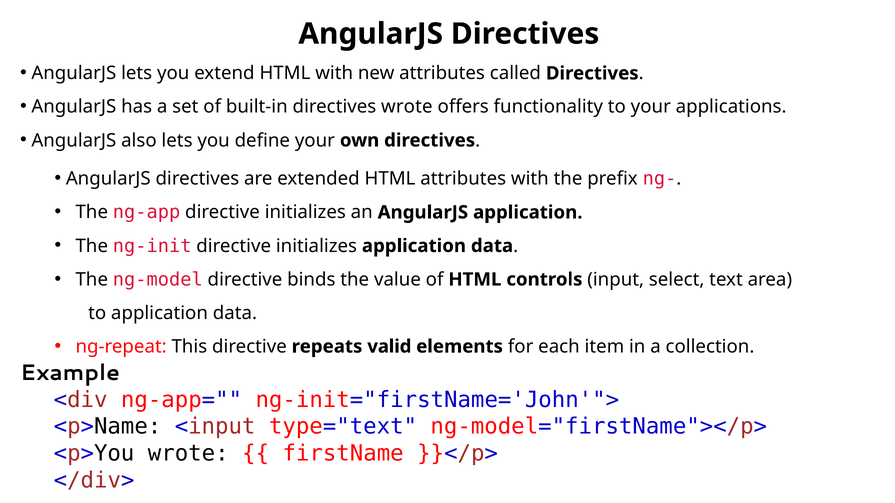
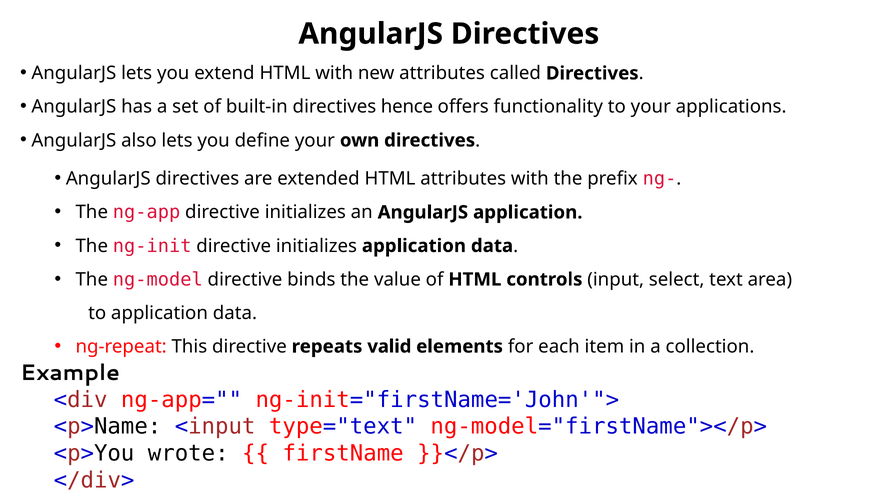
directives wrote: wrote -> hence
